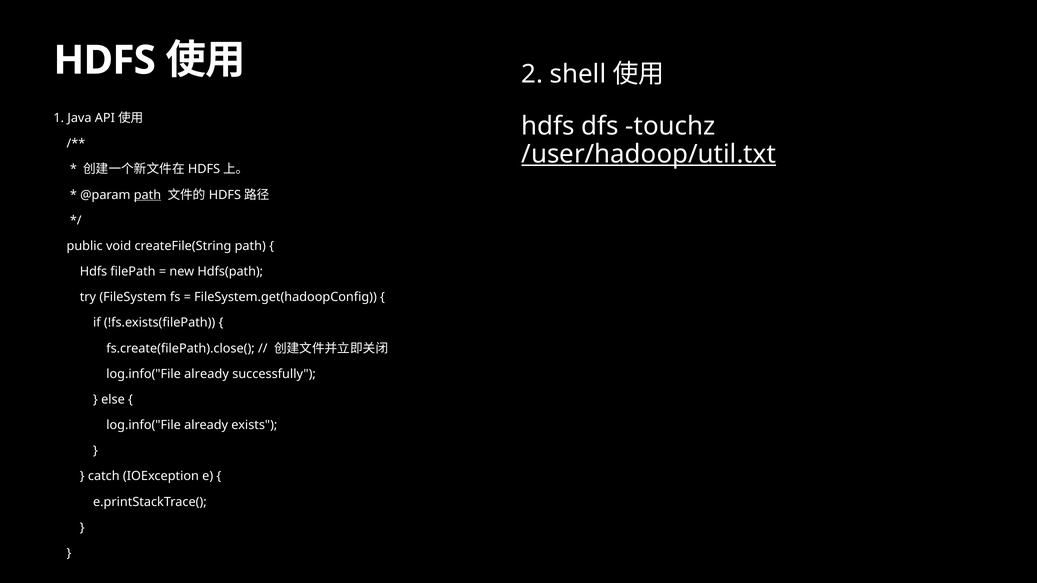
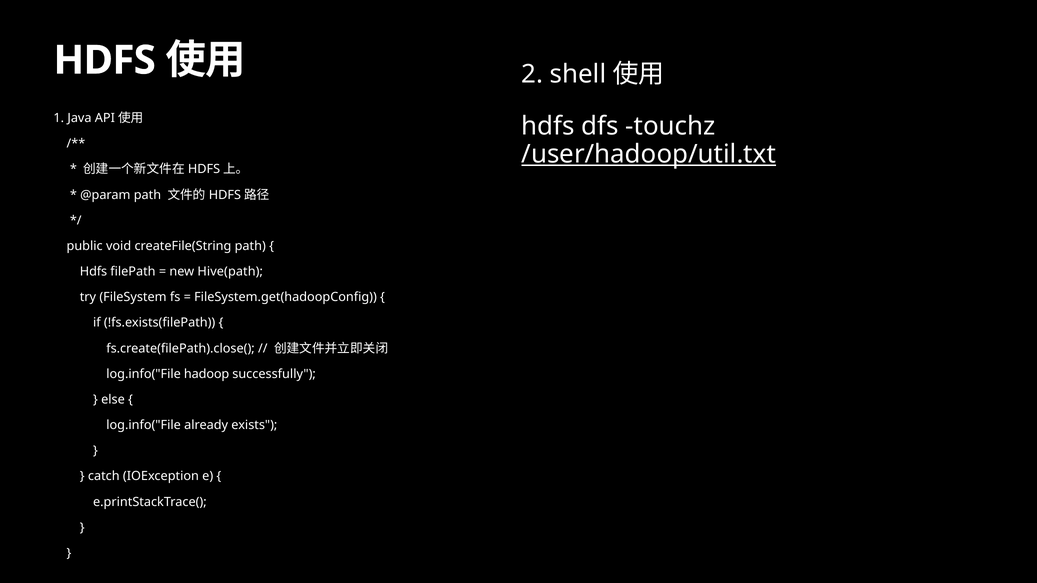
path at (147, 195) underline: present -> none
Hdfs(path: Hdfs(path -> Hive(path
already at (207, 374): already -> hadoop
